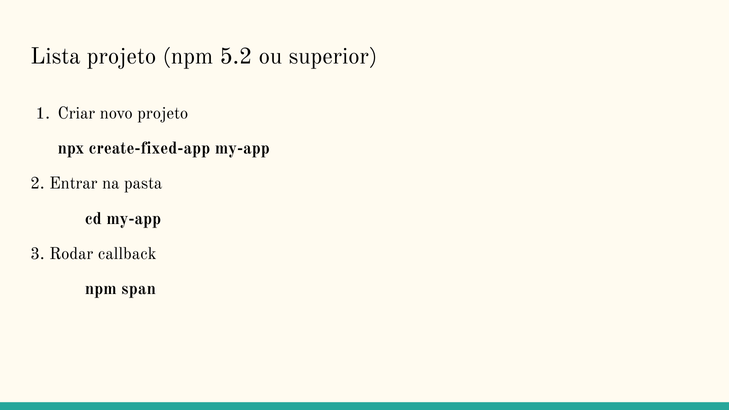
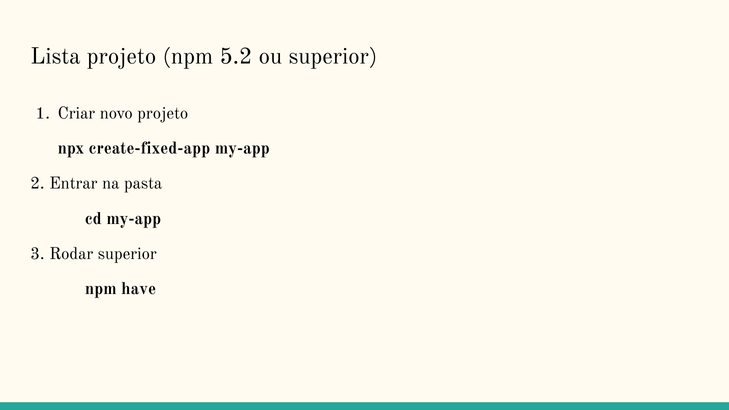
Rodar callback: callback -> superior
span: span -> have
